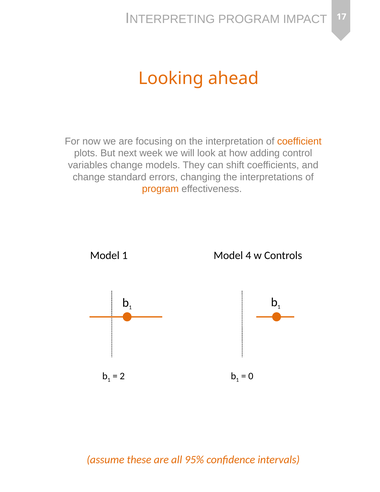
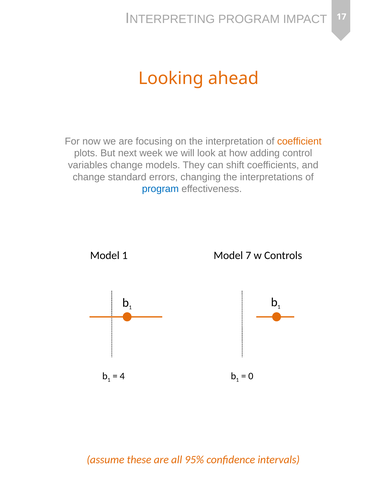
program at (160, 189) colour: orange -> blue
4: 4 -> 7
2: 2 -> 4
